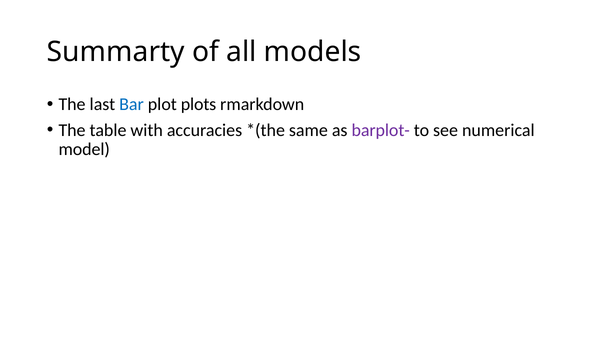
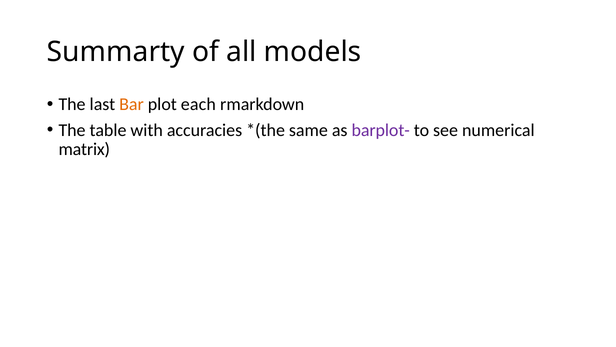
Bar colour: blue -> orange
plots: plots -> each
model: model -> matrix
